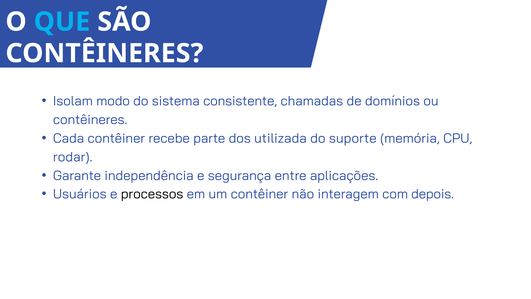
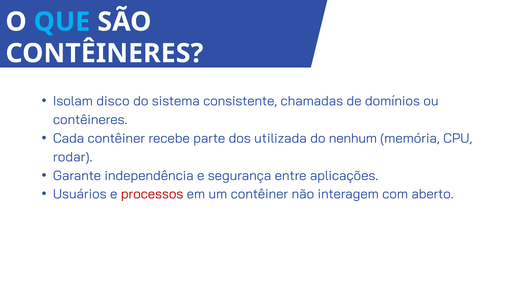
modo: modo -> disco
suporte: suporte -> nenhum
processos colour: black -> red
depois: depois -> aberto
